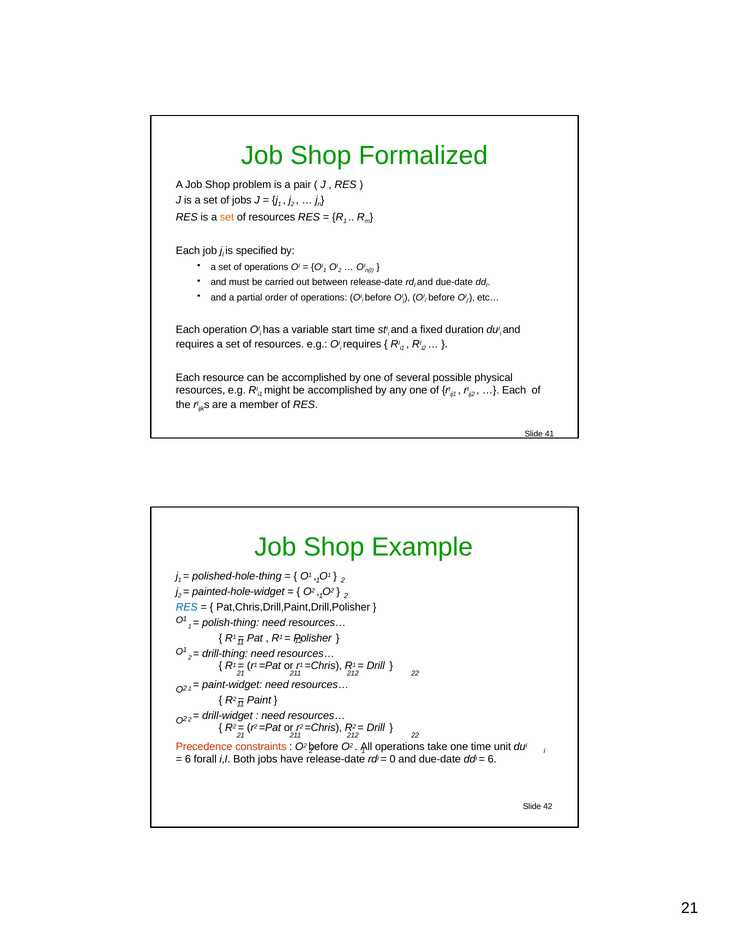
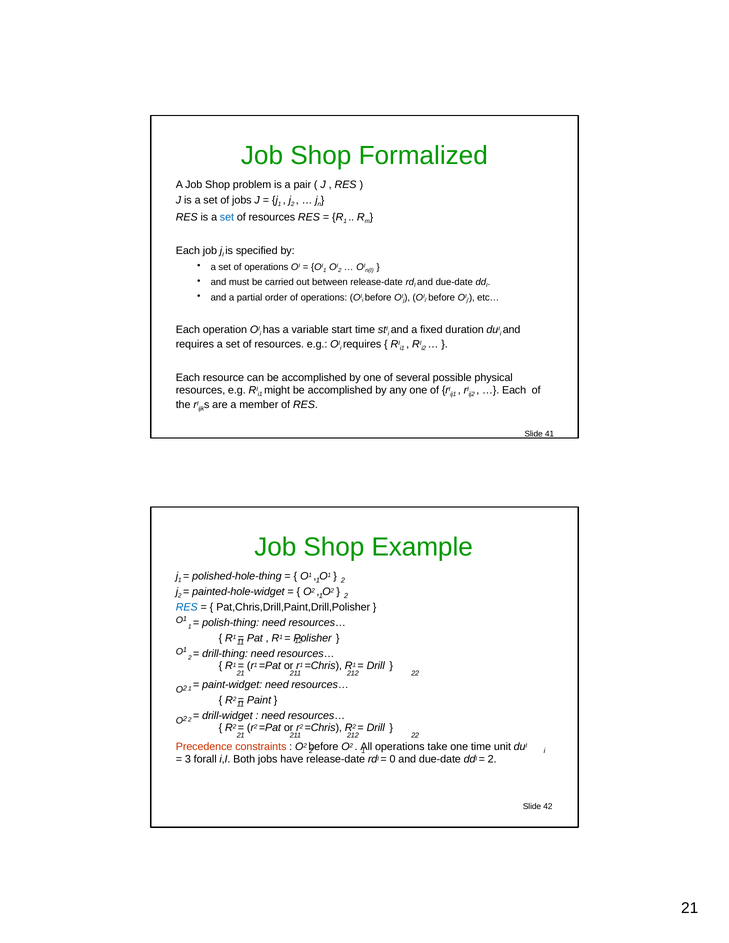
set at (227, 217) colour: orange -> blue
6 at (188, 760): 6 -> 3
6 at (492, 760): 6 -> 2
